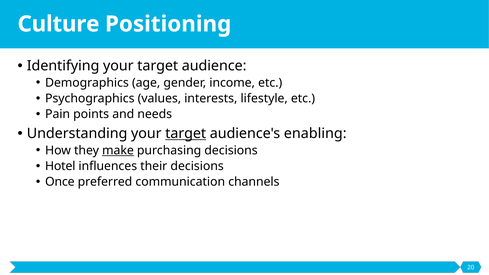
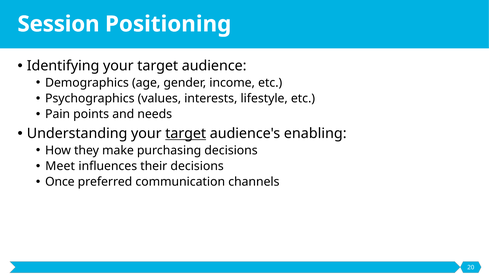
Culture: Culture -> Session
make underline: present -> none
Hotel: Hotel -> Meet
